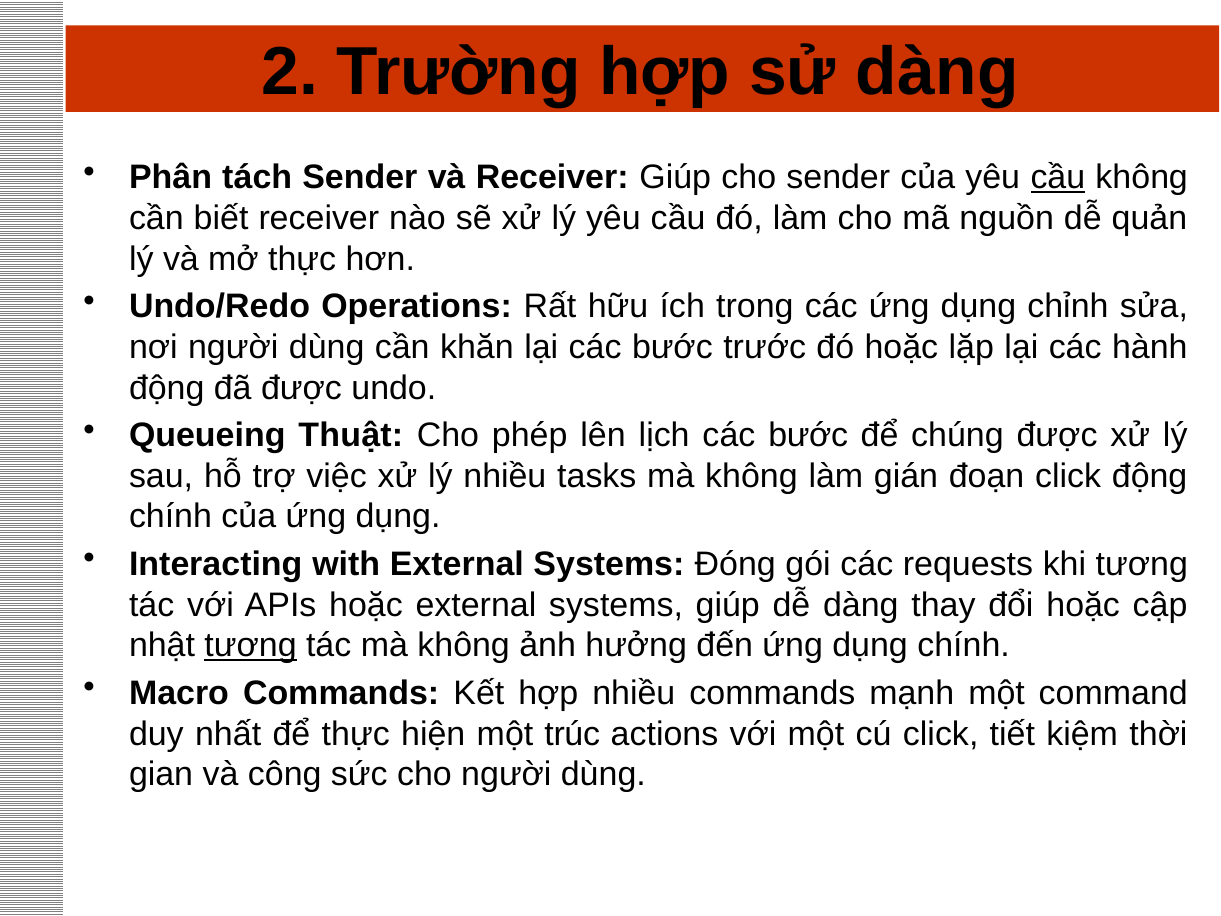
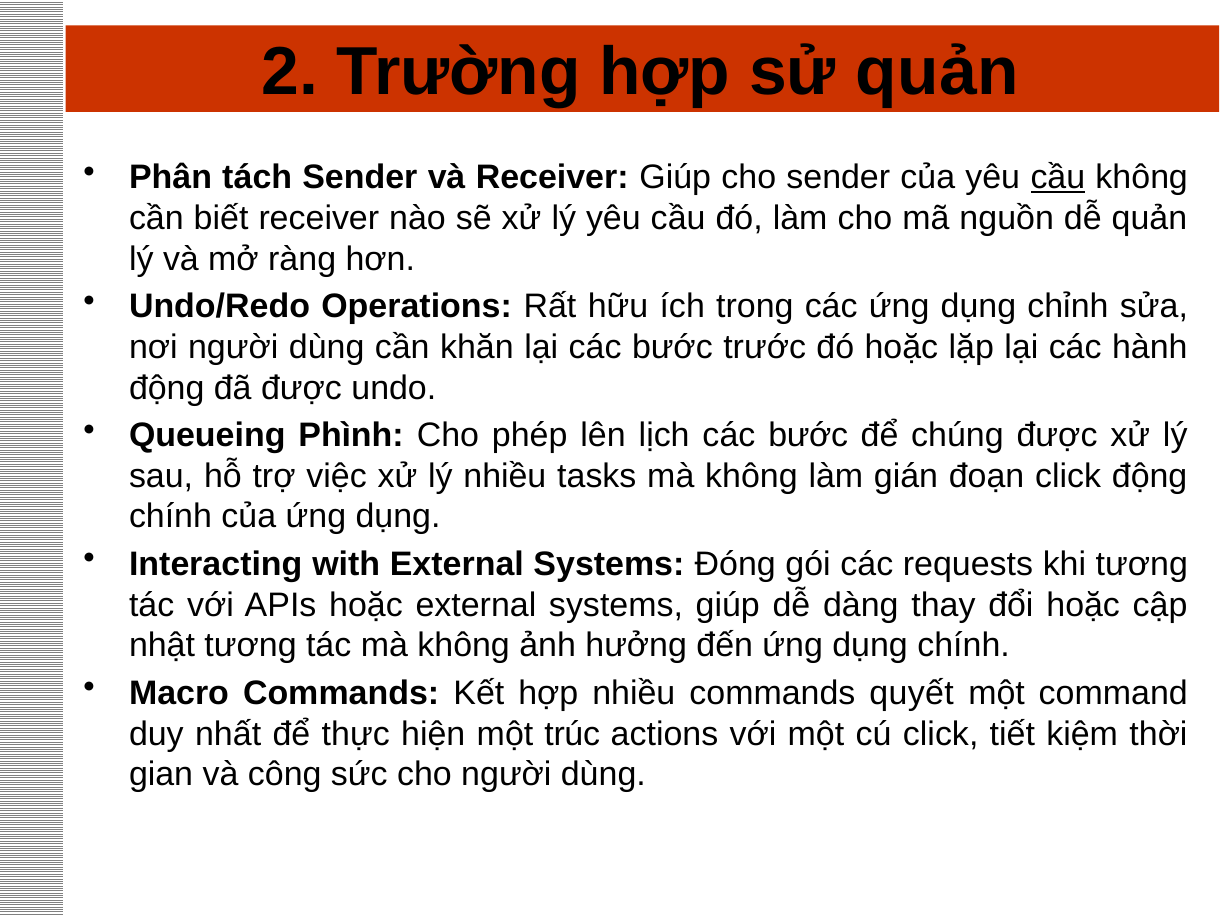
sử dàng: dàng -> quản
mở thực: thực -> ràng
Thuật: Thuật -> Phình
tương at (251, 646) underline: present -> none
mạnh: mạnh -> quyết
